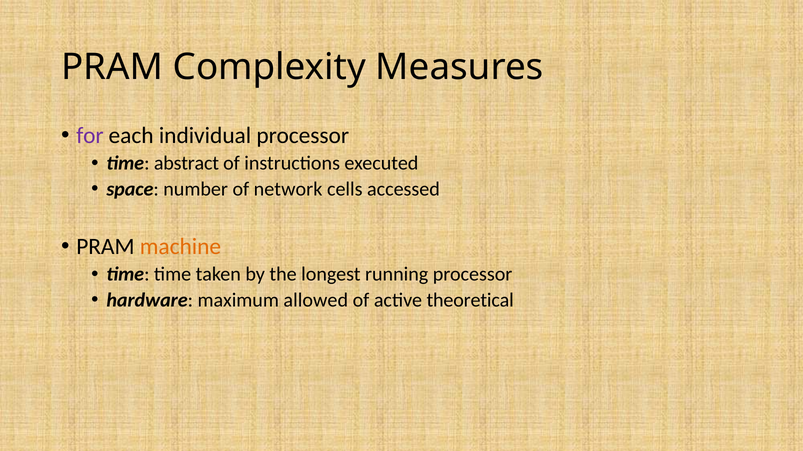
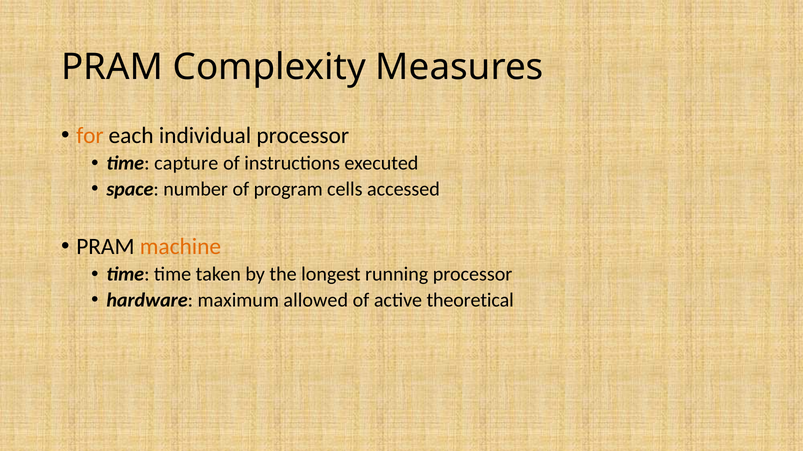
for colour: purple -> orange
abstract: abstract -> capture
network: network -> program
